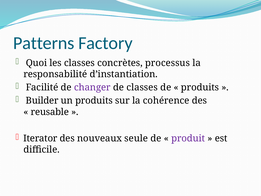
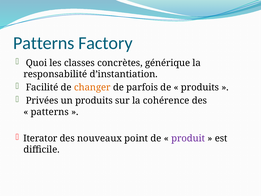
processus: processus -> générique
changer colour: purple -> orange
de classes: classes -> parfois
Builder: Builder -> Privées
reusable at (50, 112): reusable -> patterns
seule: seule -> point
